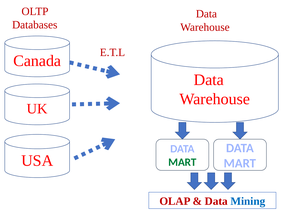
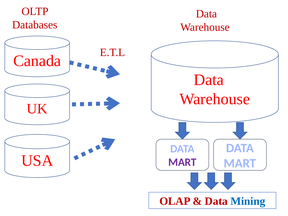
MART at (182, 162) colour: green -> purple
